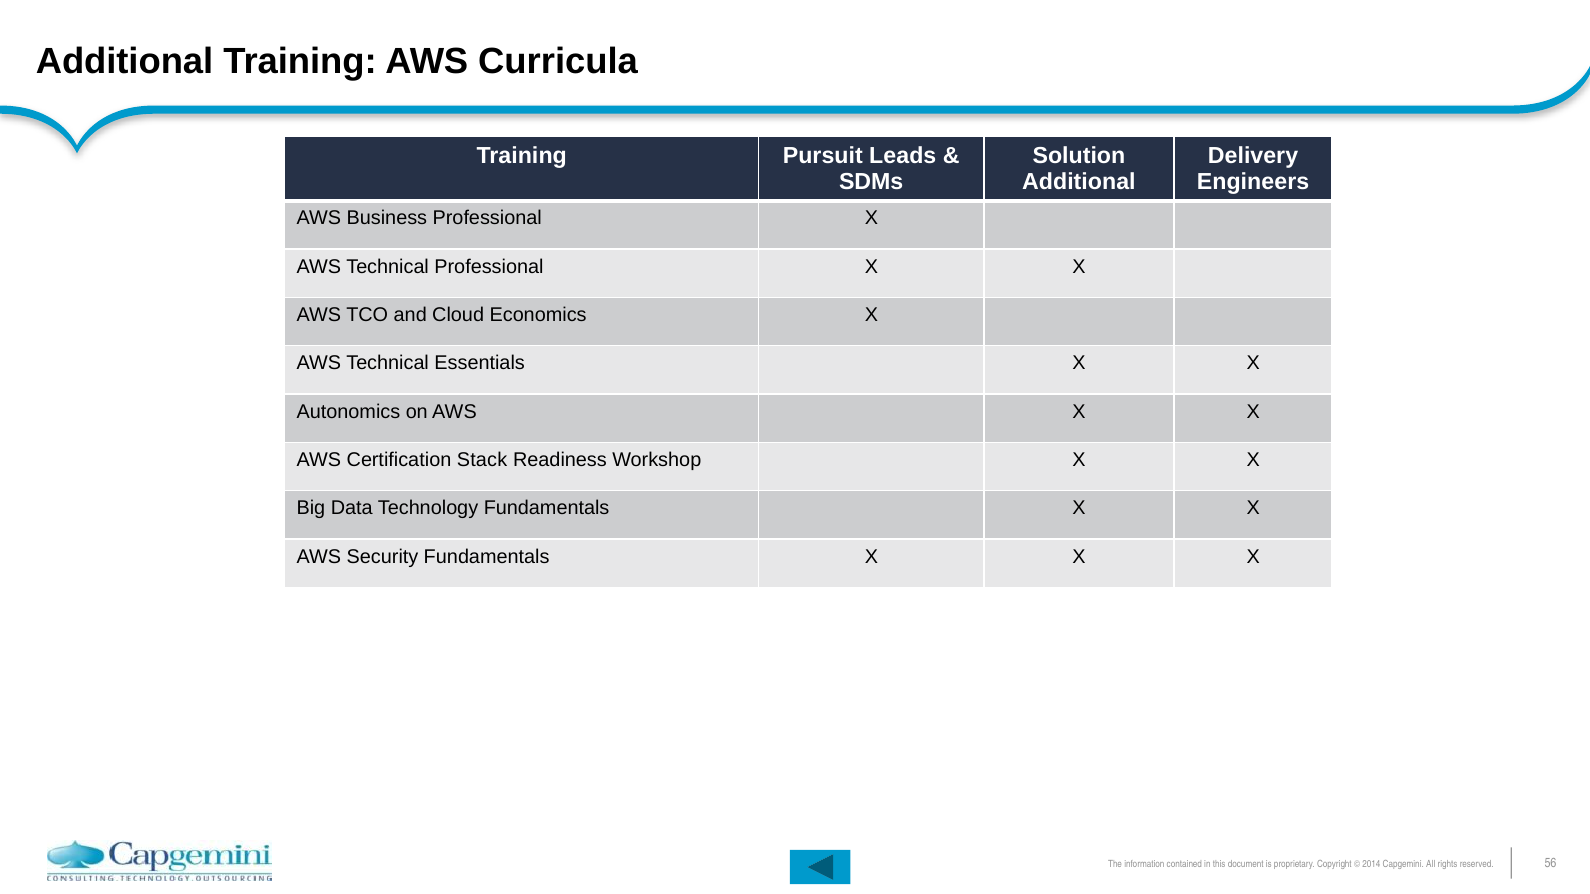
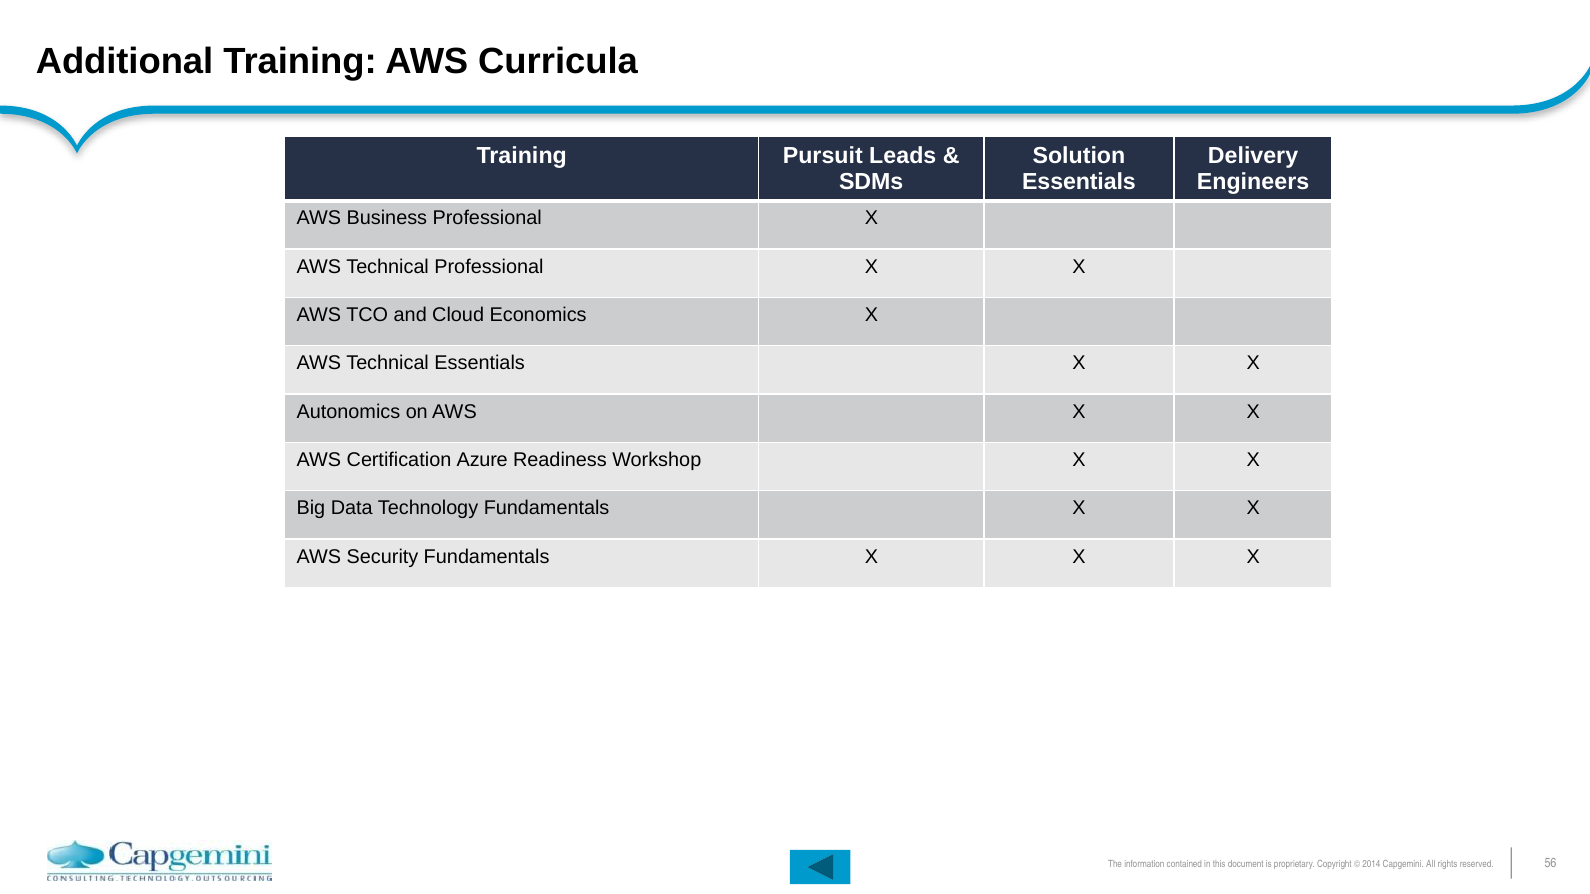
Additional at (1079, 182): Additional -> Essentials
Stack: Stack -> Azure
